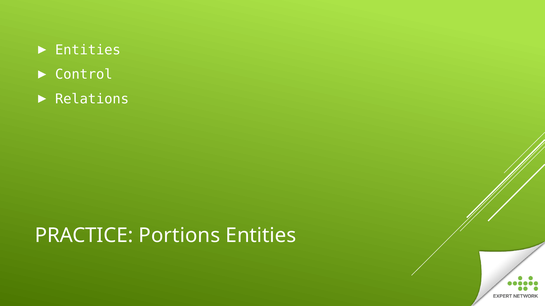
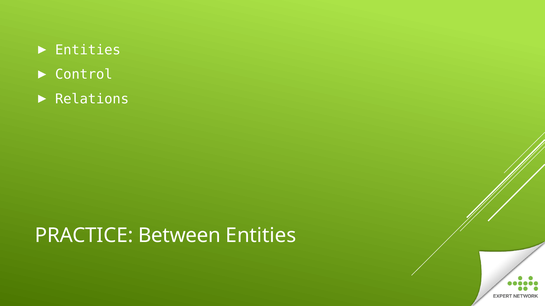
Portions: Portions -> Between
